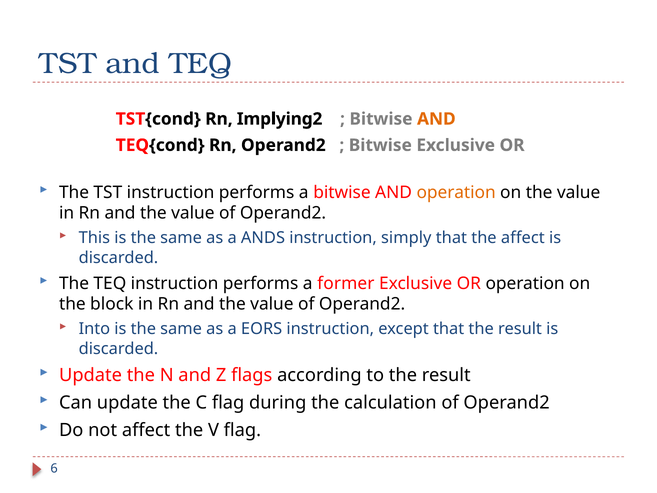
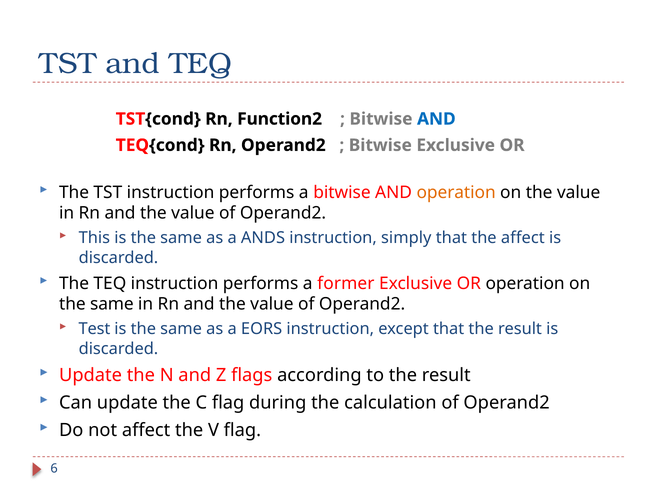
Implying2: Implying2 -> Function2
AND at (436, 119) colour: orange -> blue
block at (112, 304): block -> same
Into: Into -> Test
